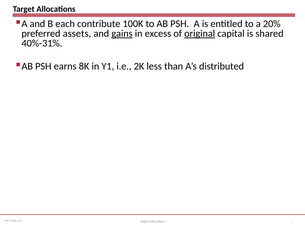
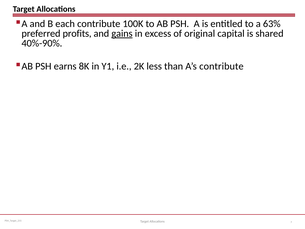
20%: 20% -> 63%
assets: assets -> profits
original underline: present -> none
40%-31%: 40%-31% -> 40%-90%
A’s distributed: distributed -> contribute
